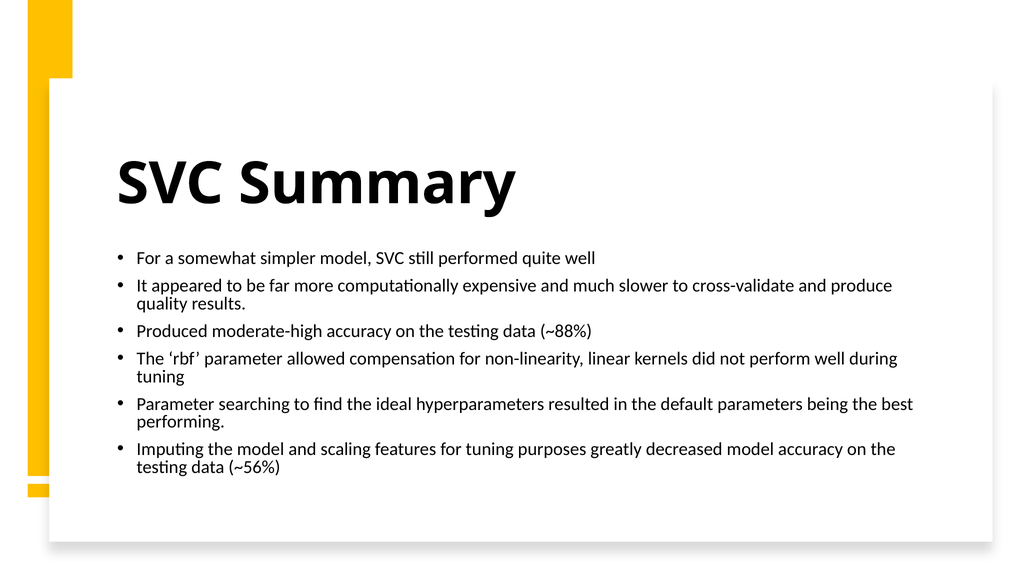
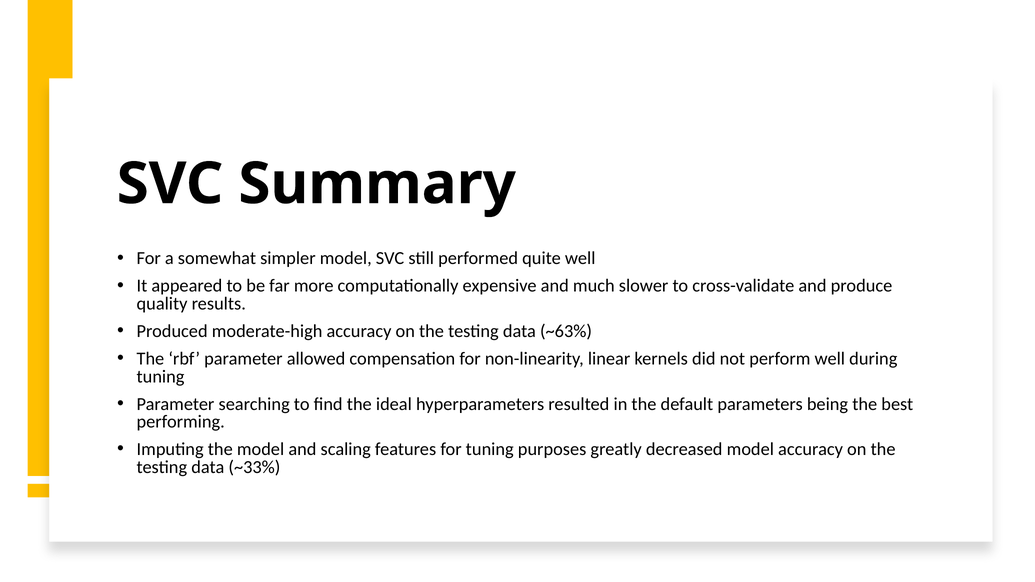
~88%: ~88% -> ~63%
~56%: ~56% -> ~33%
